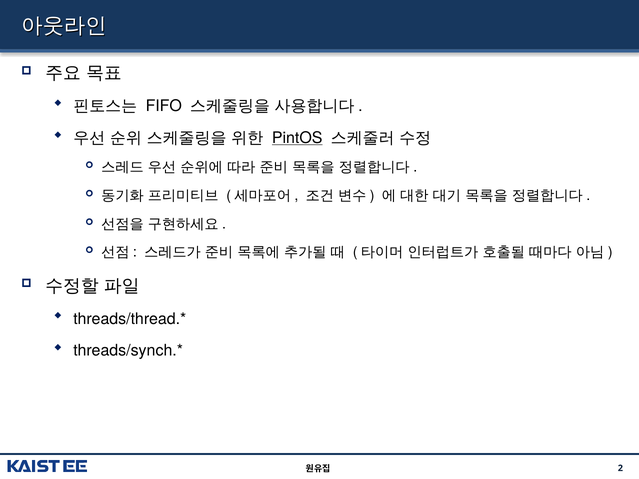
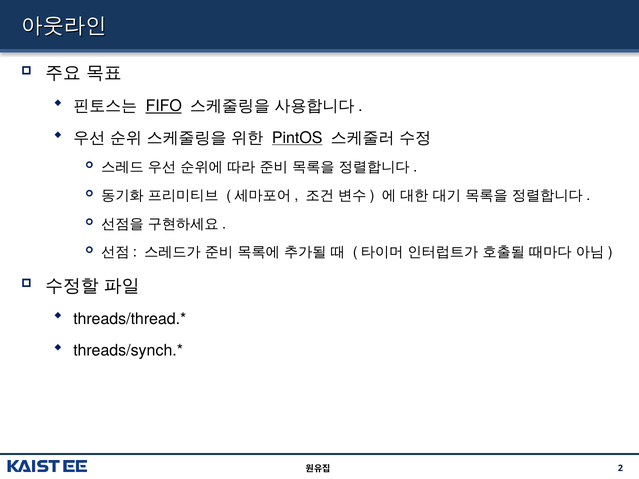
FIFO underline: none -> present
